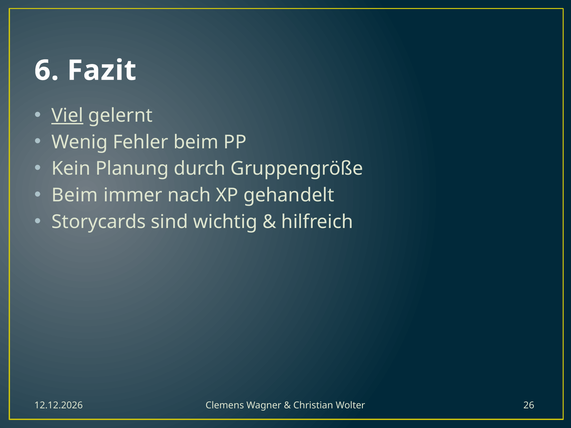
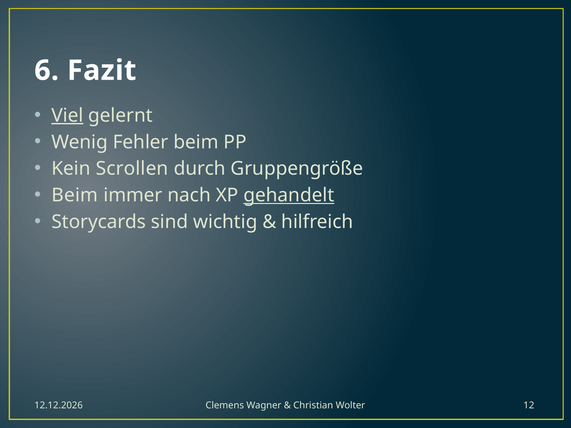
Planung: Planung -> Scrollen
gehandelt underline: none -> present
26: 26 -> 12
